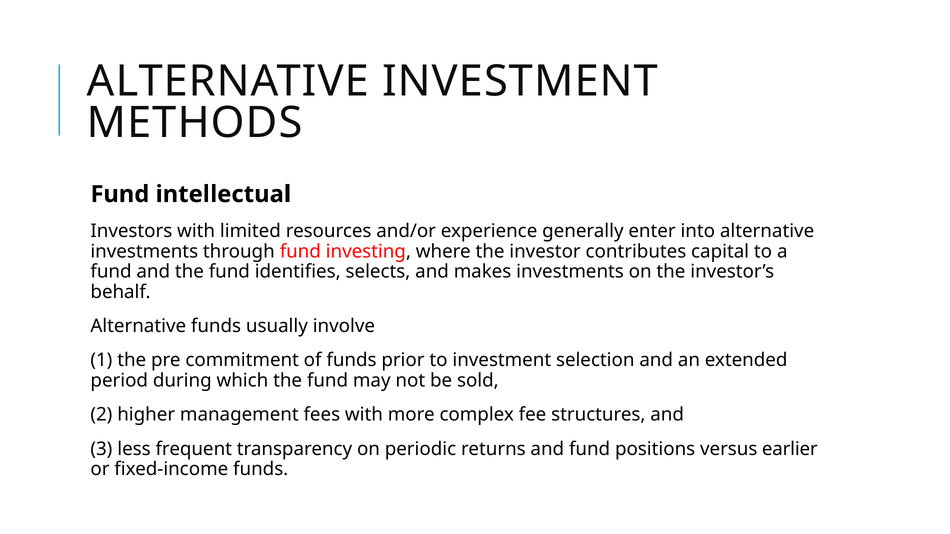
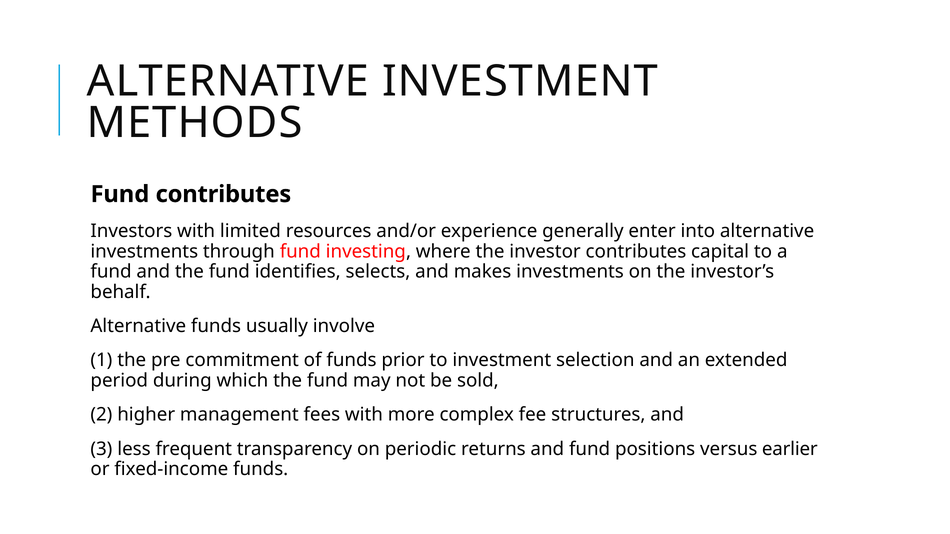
Fund intellectual: intellectual -> contributes
